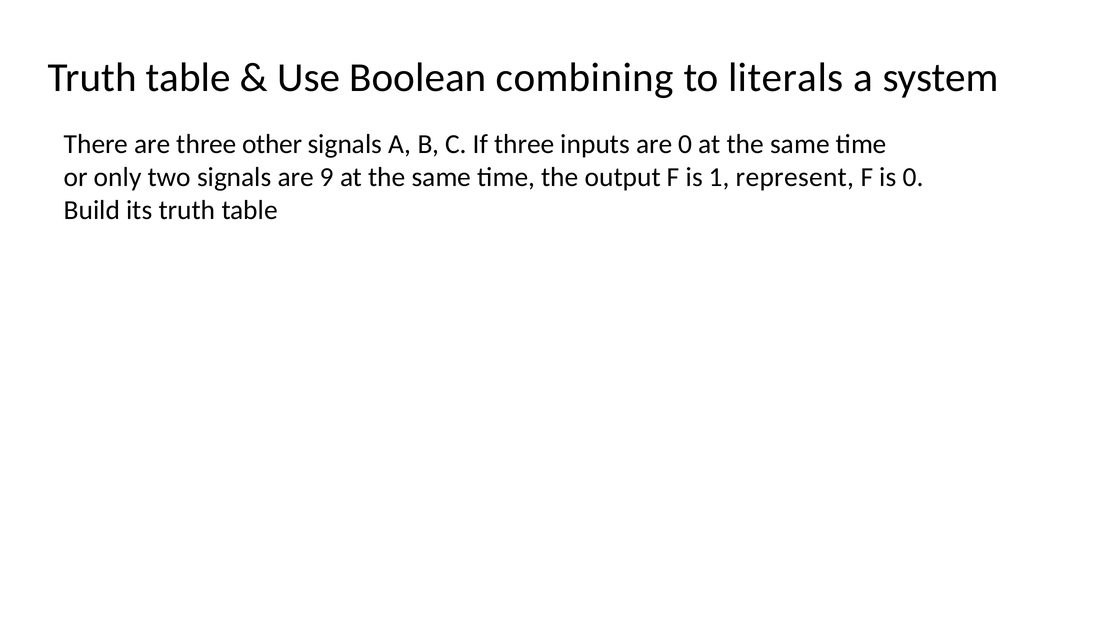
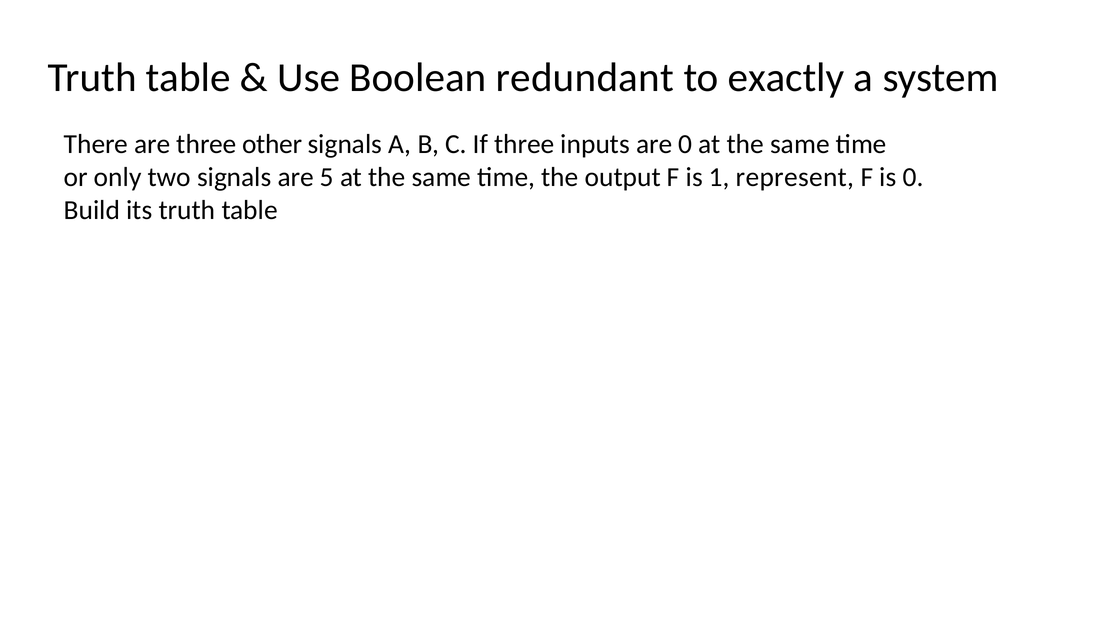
combining: combining -> redundant
literals: literals -> exactly
9: 9 -> 5
